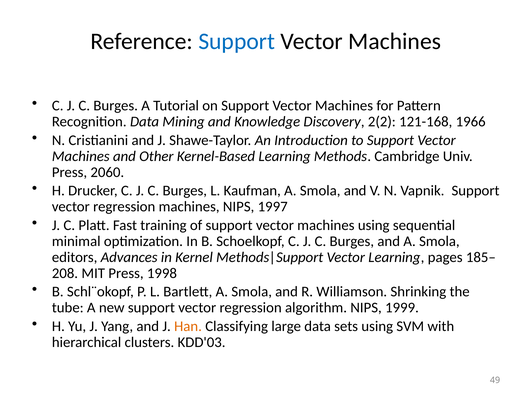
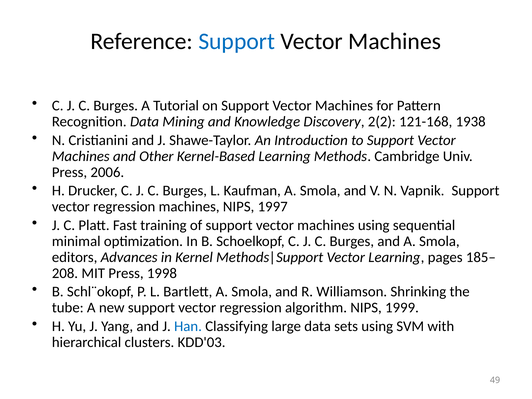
1966: 1966 -> 1938
2060: 2060 -> 2006
Han colour: orange -> blue
